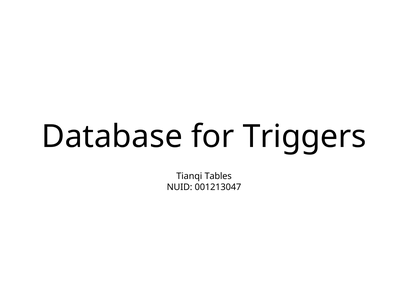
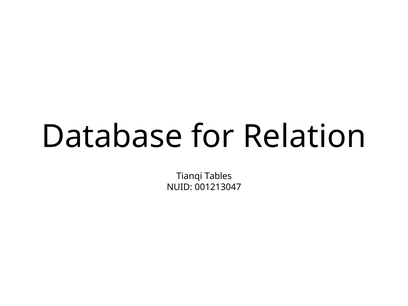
Triggers: Triggers -> Relation
